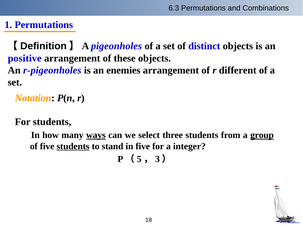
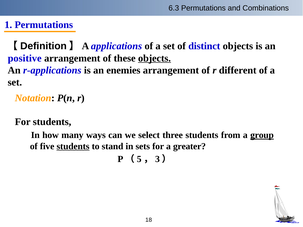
pigeonholes: pigeonholes -> applications
objects at (154, 58) underline: none -> present
r-pigeonholes: r-pigeonholes -> r-applications
ways underline: present -> none
in five: five -> sets
integer: integer -> greater
